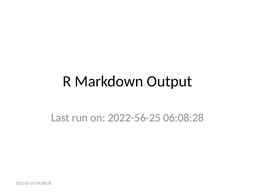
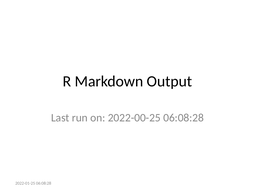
2022-56-25: 2022-56-25 -> 2022-00-25
